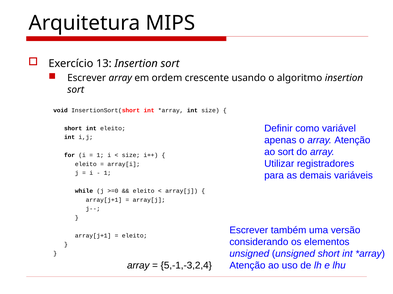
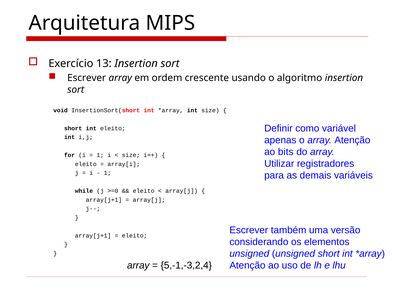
ao sort: sort -> bits
